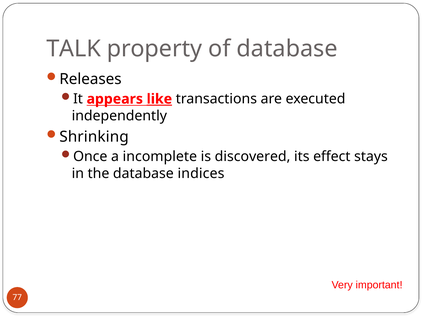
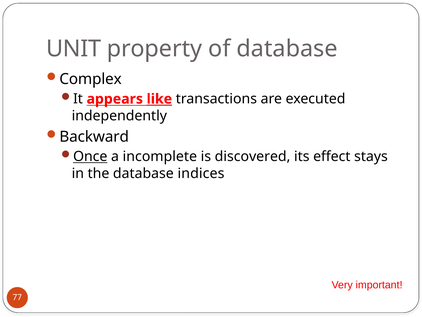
TALK: TALK -> UNIT
Releases: Releases -> Complex
Shrinking: Shrinking -> Backward
Once underline: none -> present
